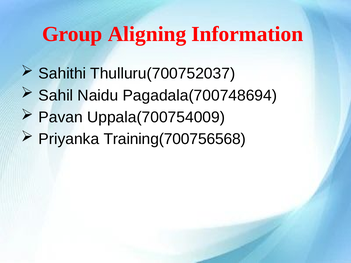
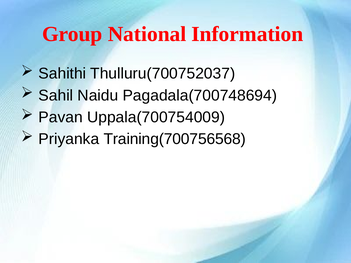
Aligning: Aligning -> National
